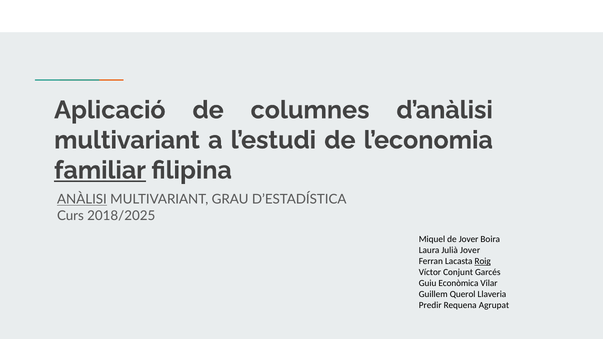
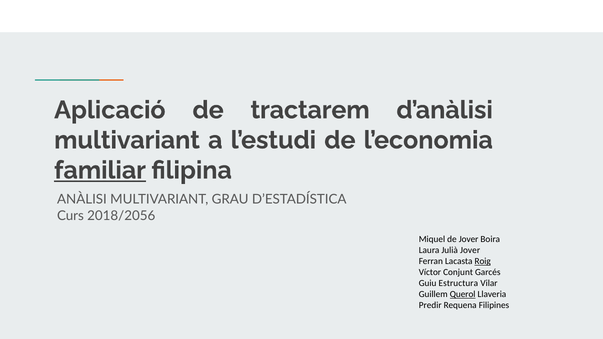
columnes: columnes -> tractarem
ANÀLISI underline: present -> none
2018/2025: 2018/2025 -> 2018/2056
Econòmica: Econòmica -> Estructura
Querol underline: none -> present
Agrupat: Agrupat -> Filipines
